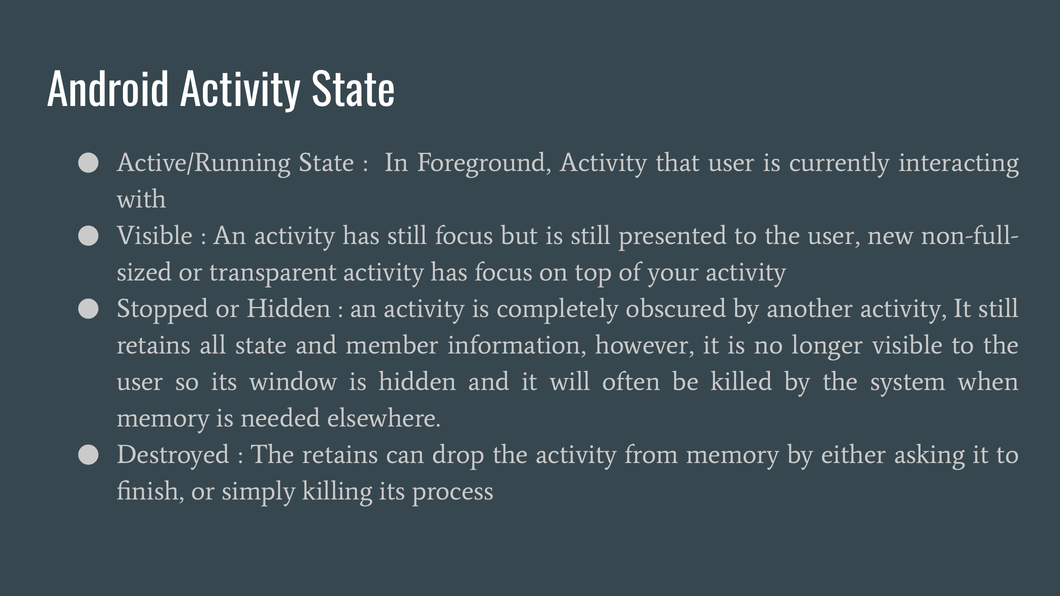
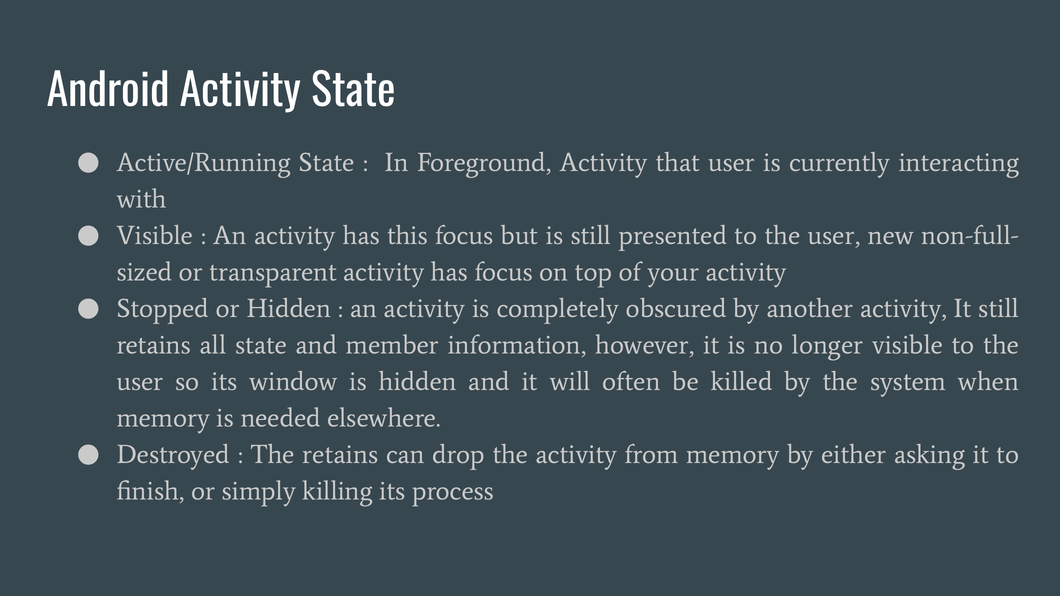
has still: still -> this
